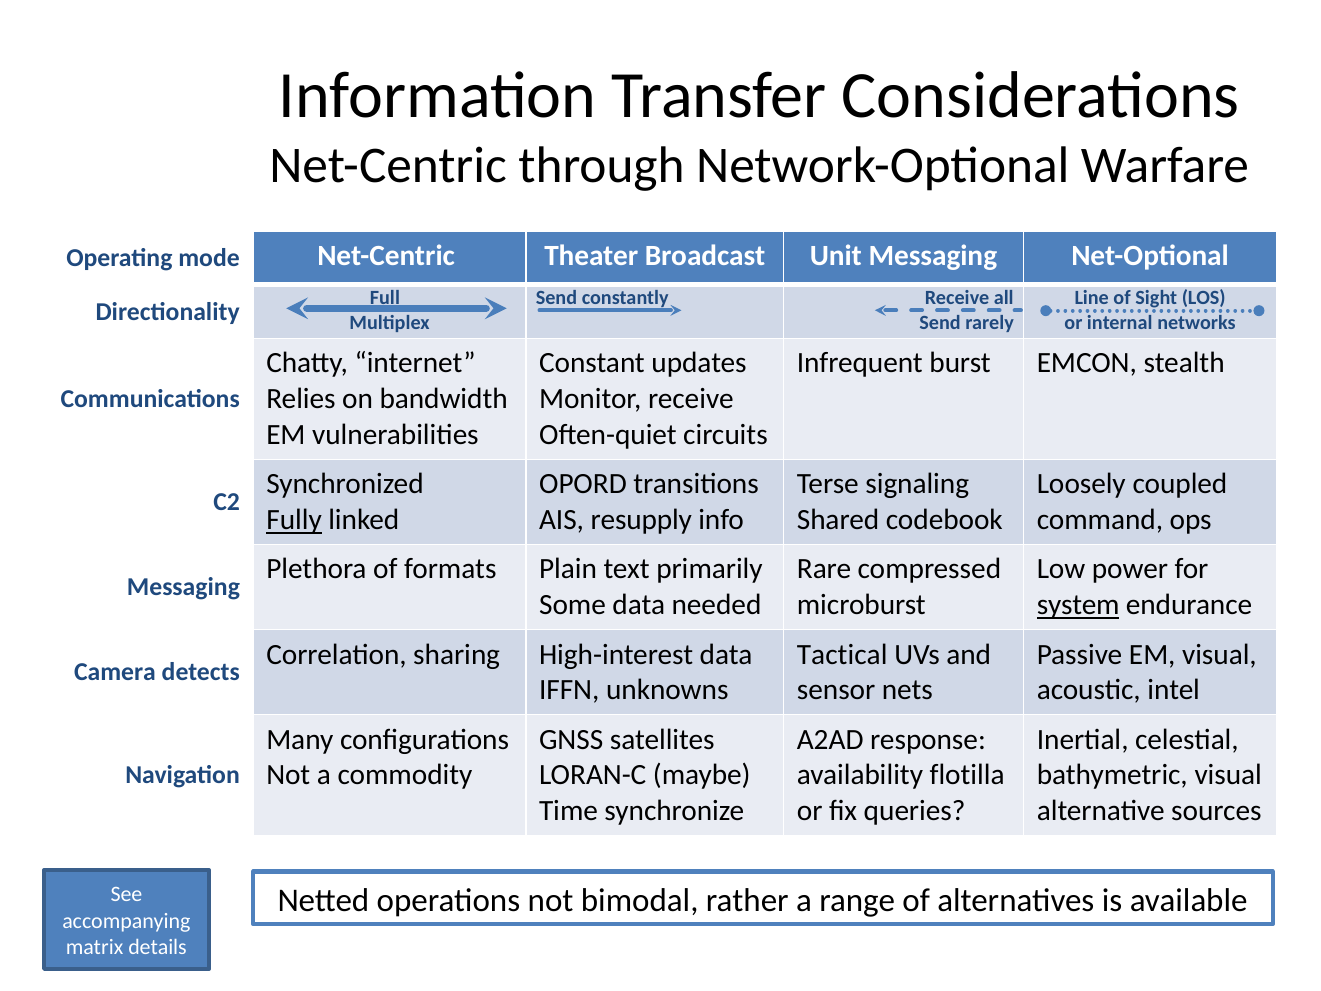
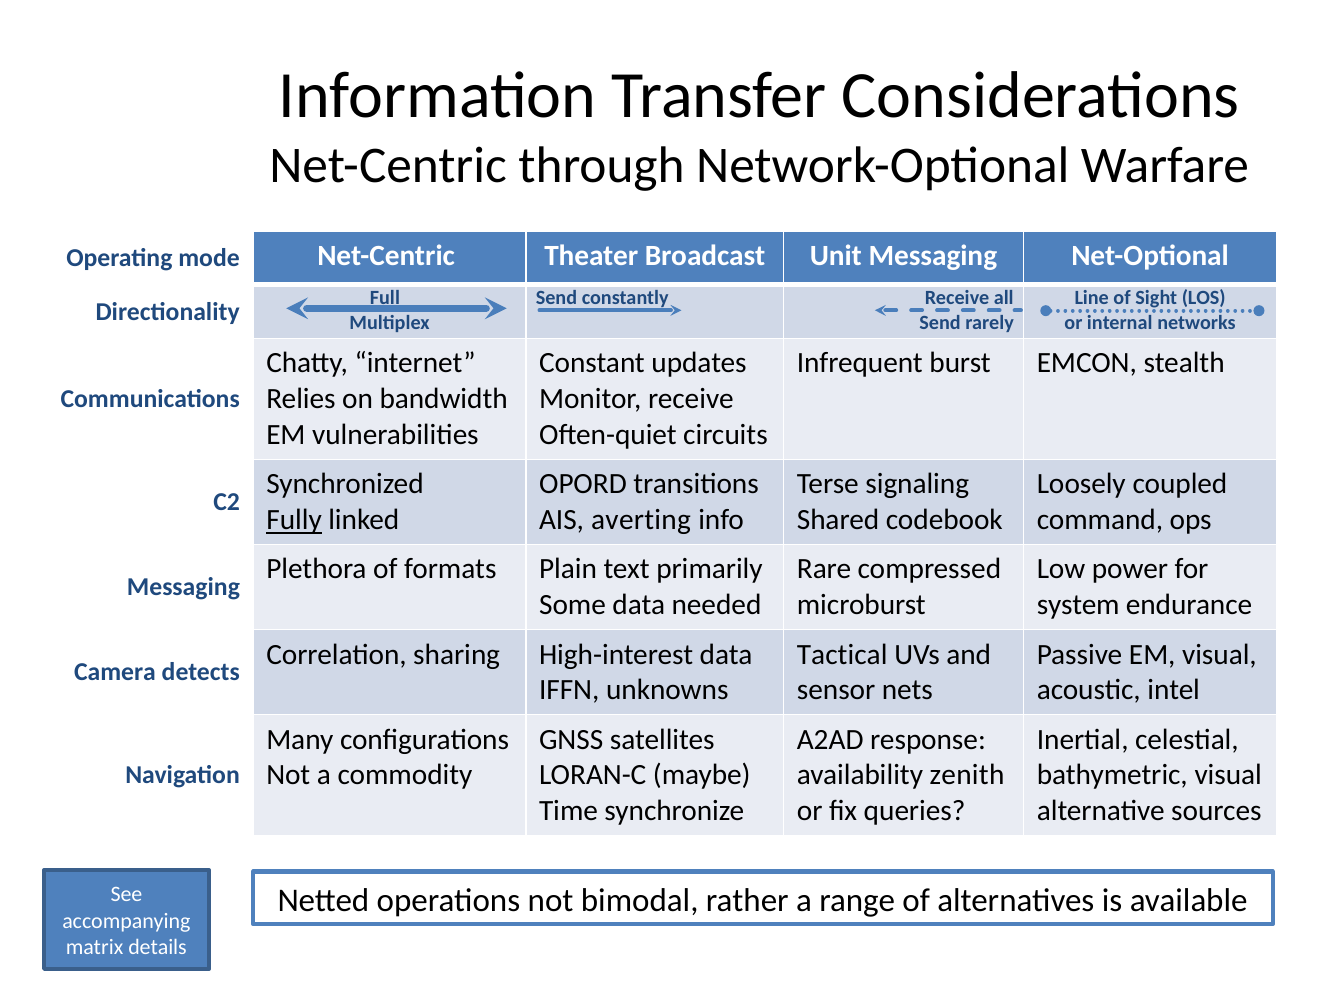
resupply: resupply -> averting
system underline: present -> none
flotilla: flotilla -> zenith
